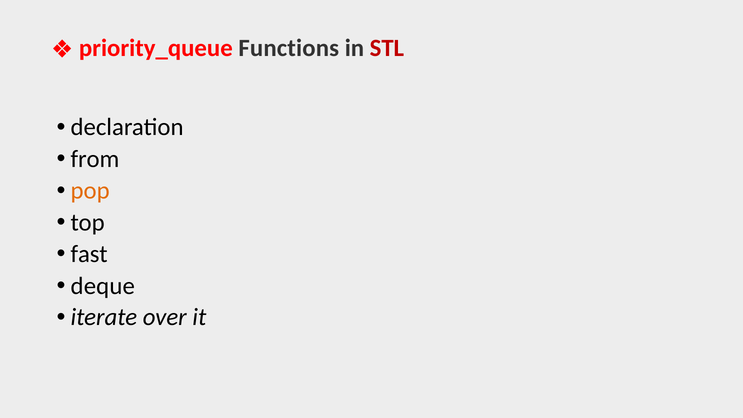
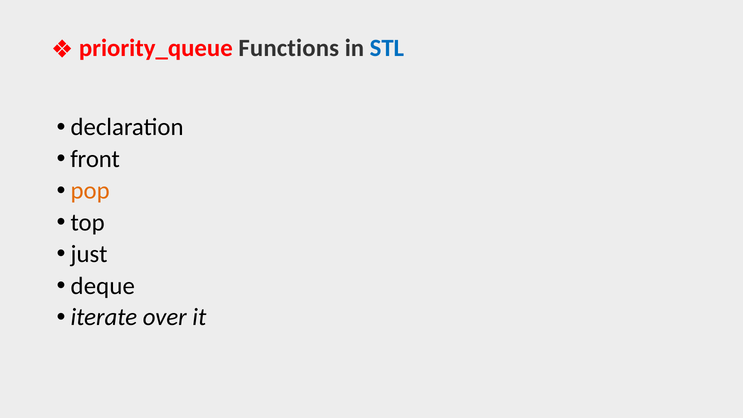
STL colour: red -> blue
from: from -> front
fast: fast -> just
